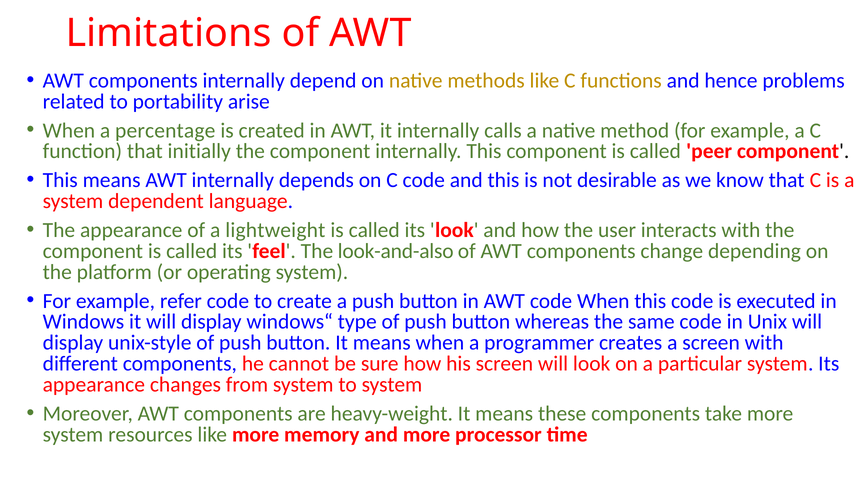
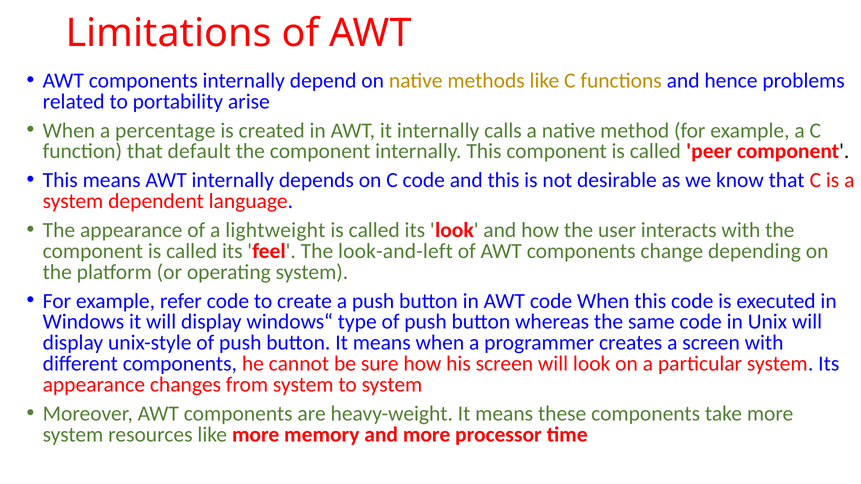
initially: initially -> default
look-and-also: look-and-also -> look-and-left
